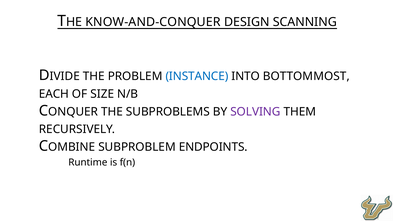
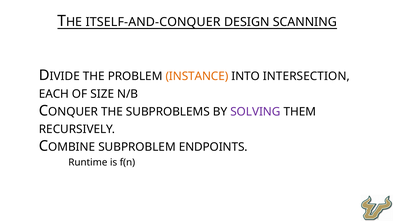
KNOW-AND-CONQUER: KNOW-AND-CONQUER -> ITSELF-AND-CONQUER
INSTANCE colour: blue -> orange
BOTTOMMOST: BOTTOMMOST -> INTERSECTION
